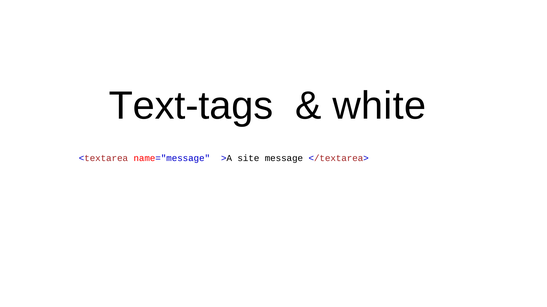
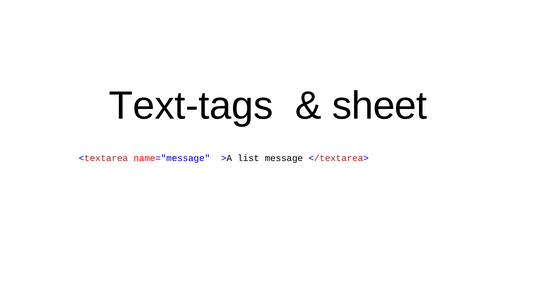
white: white -> sheet
site: site -> list
